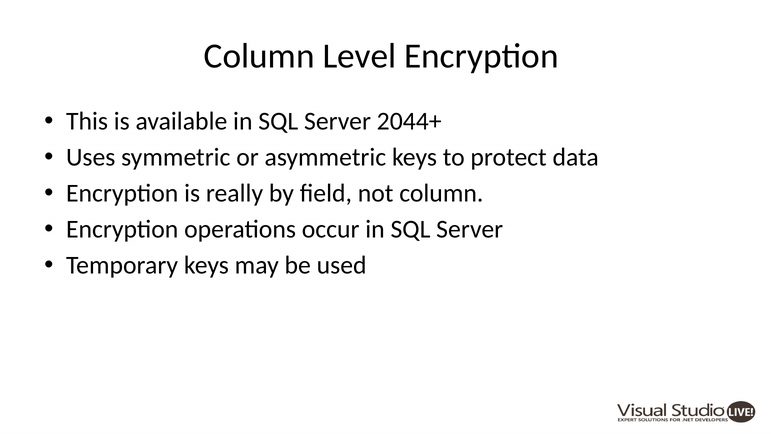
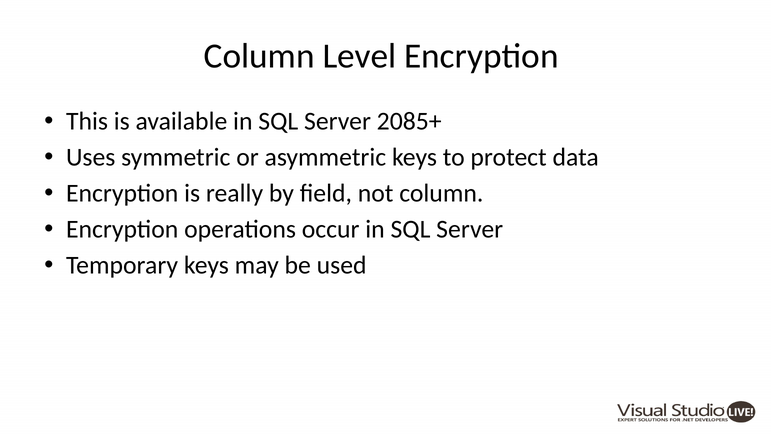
2044+: 2044+ -> 2085+
